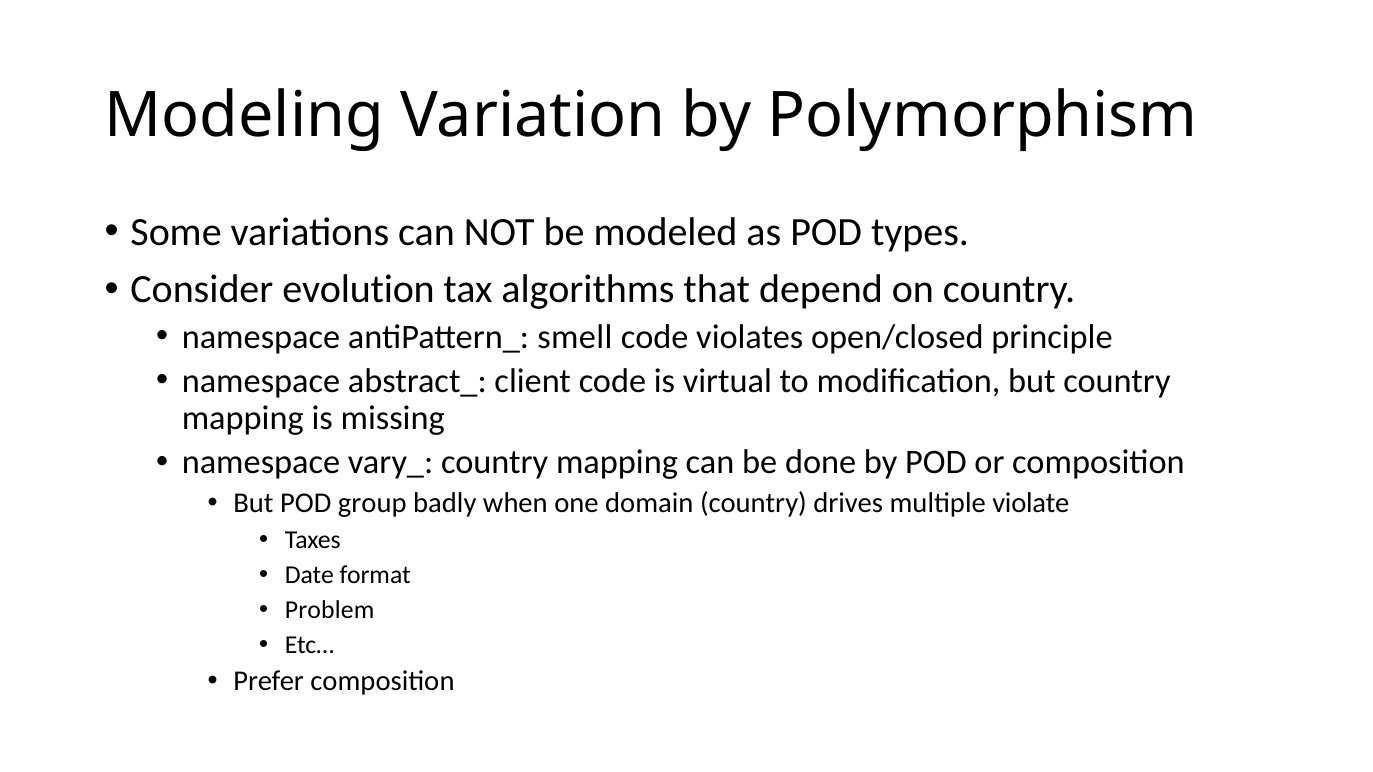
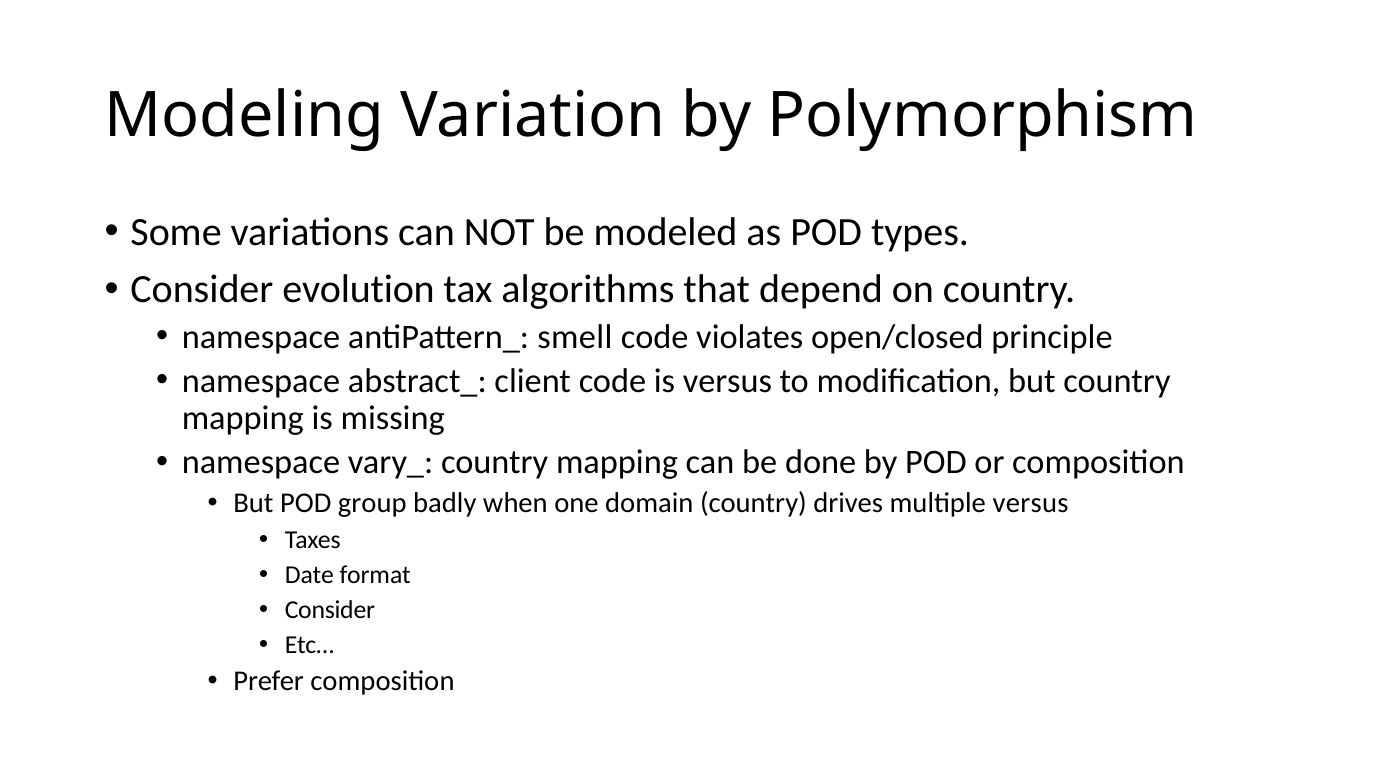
is virtual: virtual -> versus
multiple violate: violate -> versus
Problem at (330, 610): Problem -> Consider
